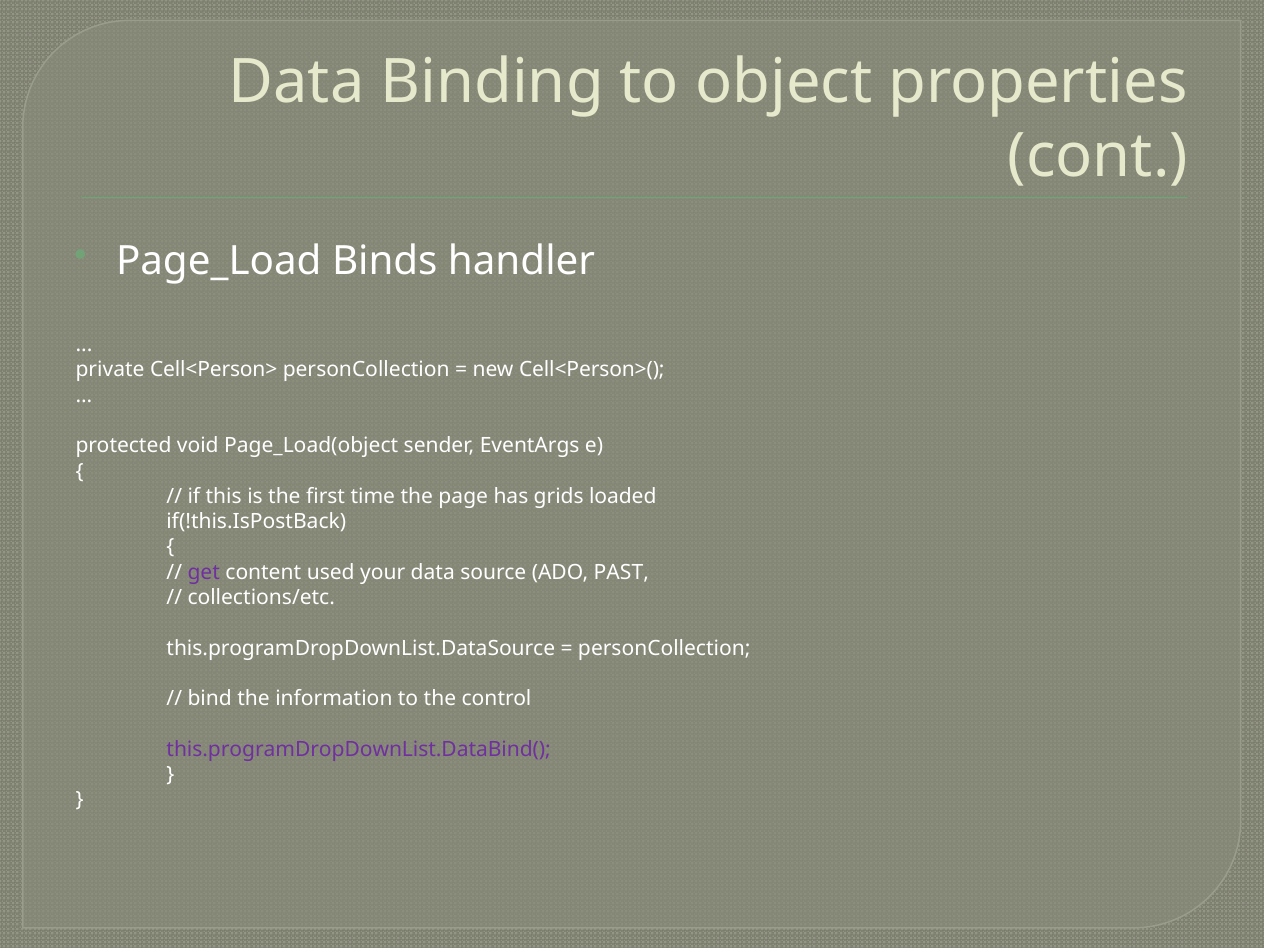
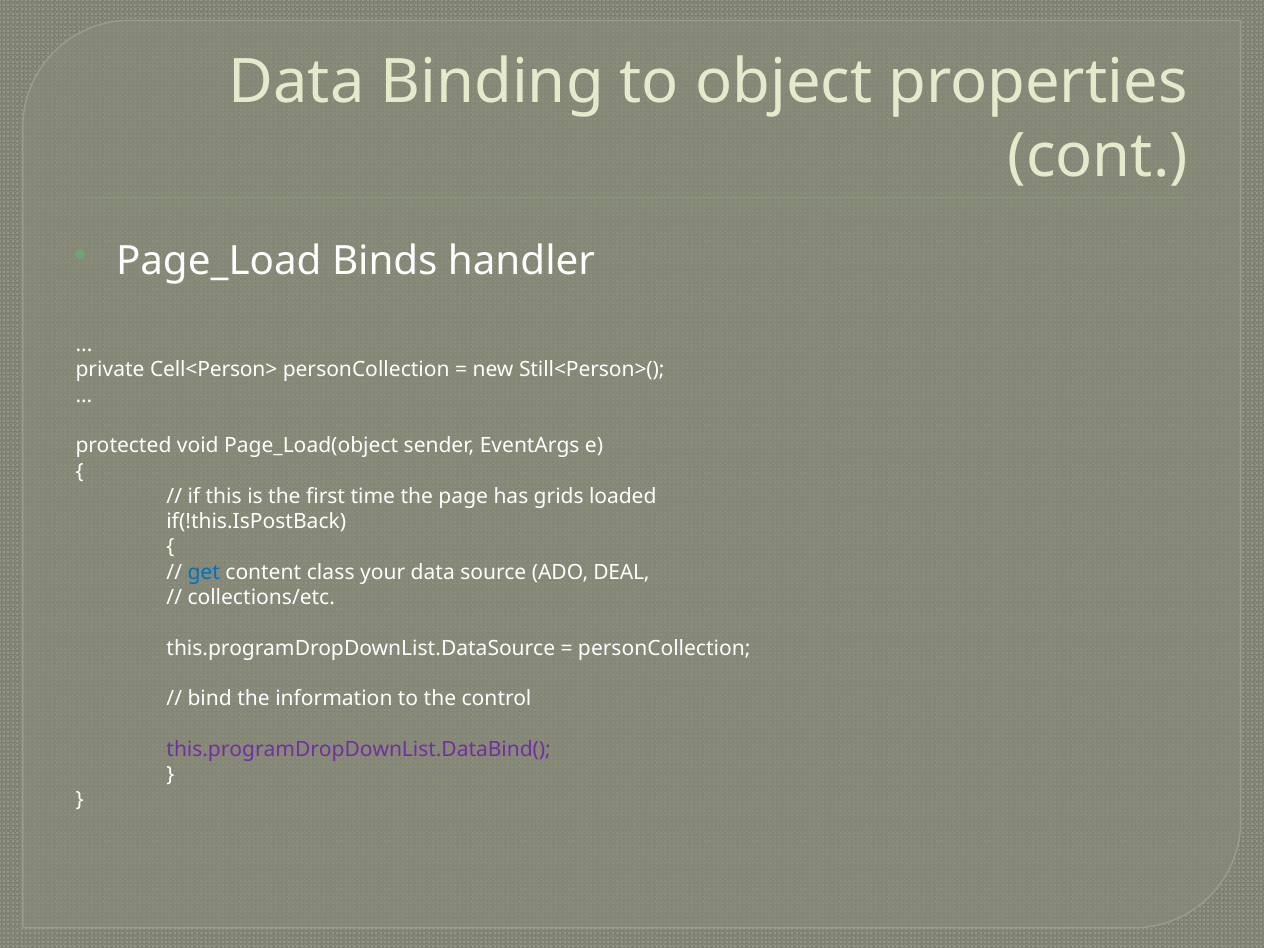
Cell<Person>(: Cell<Person>( -> Still<Person>(
get colour: purple -> blue
used: used -> class
PAST: PAST -> DEAL
